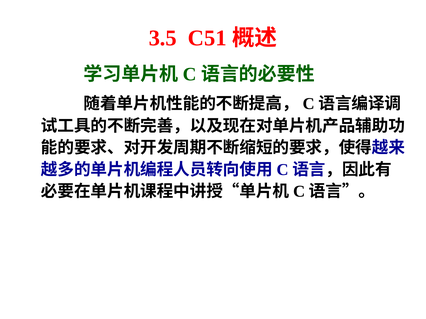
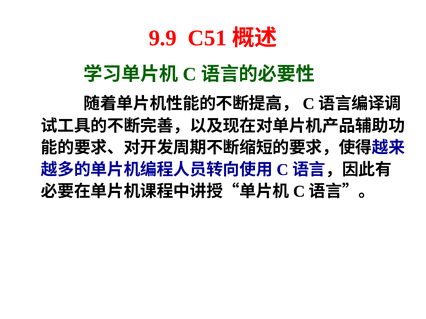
3.5: 3.5 -> 9.9
